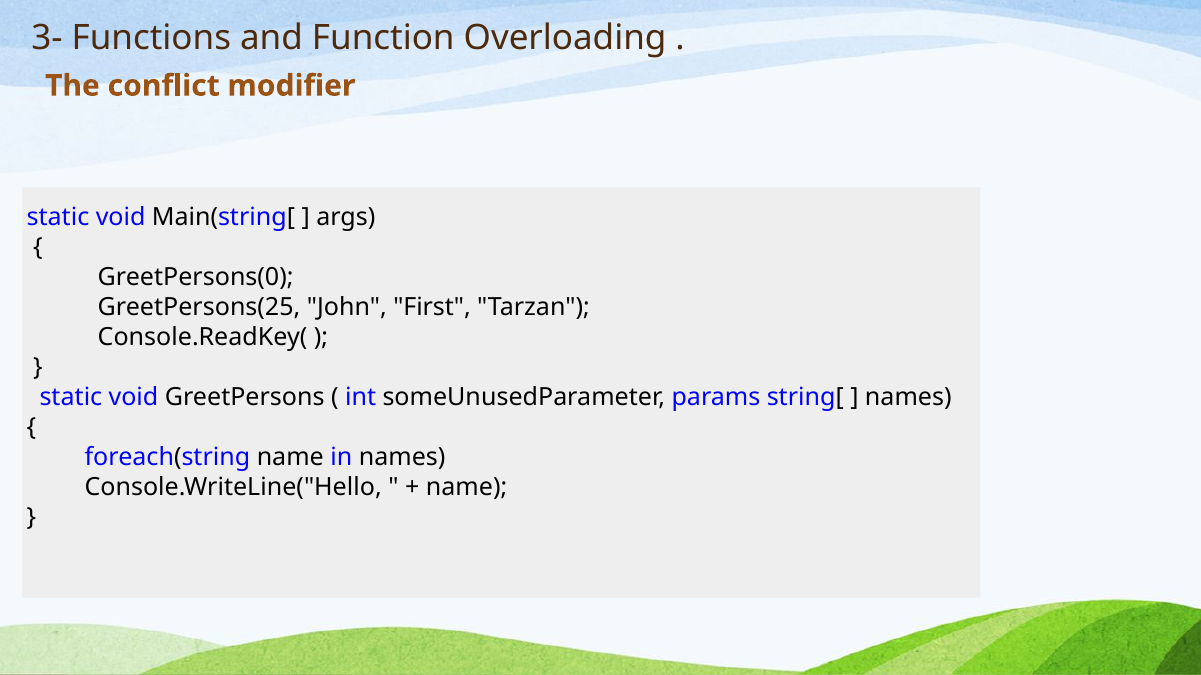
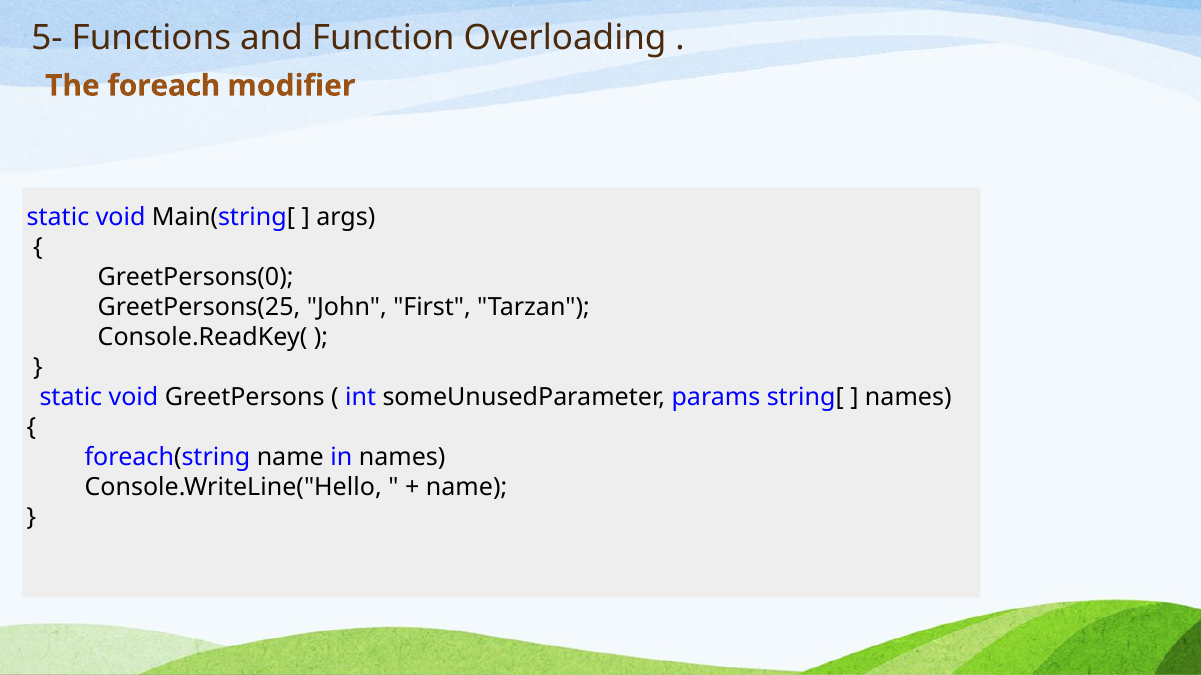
3-: 3- -> 5-
conflict: conflict -> foreach
